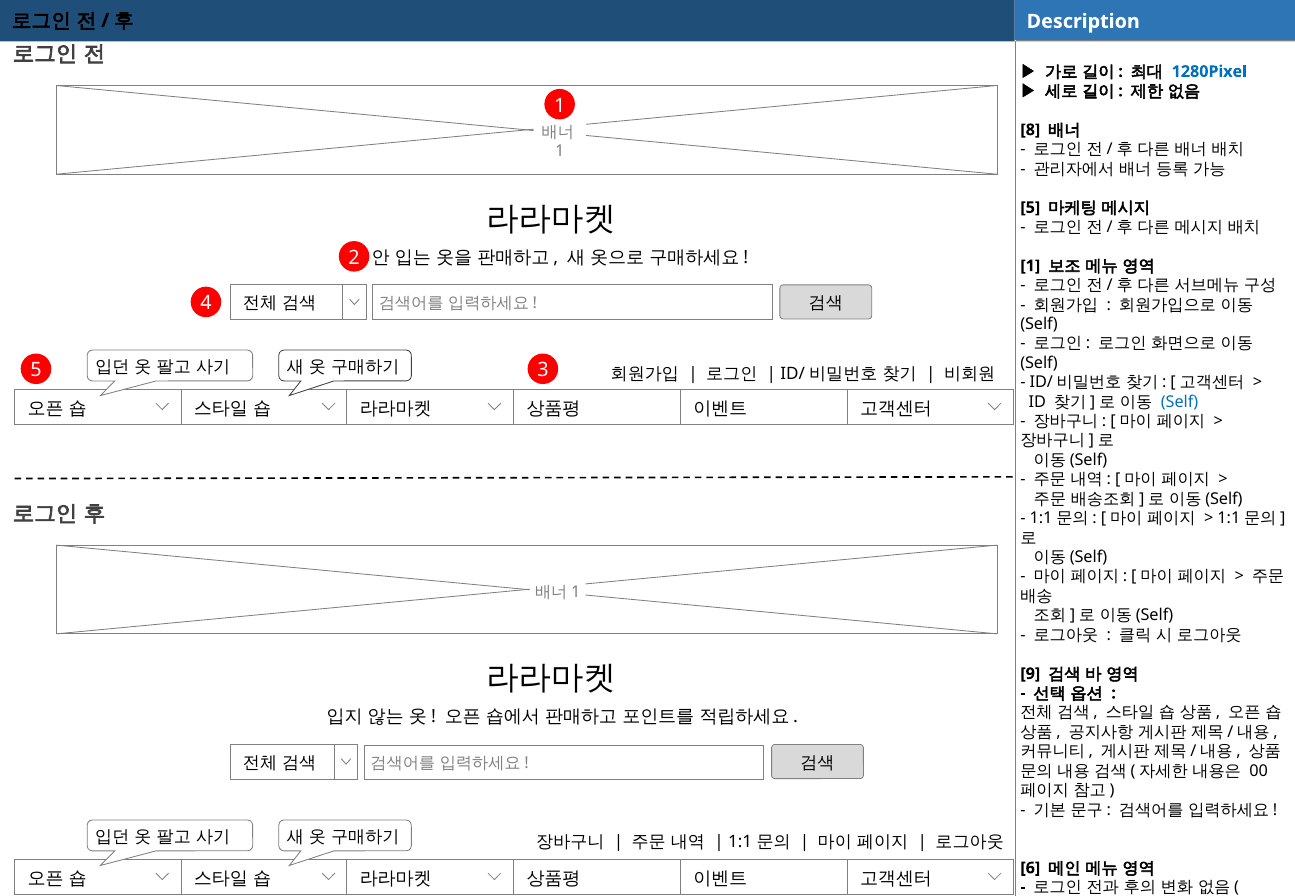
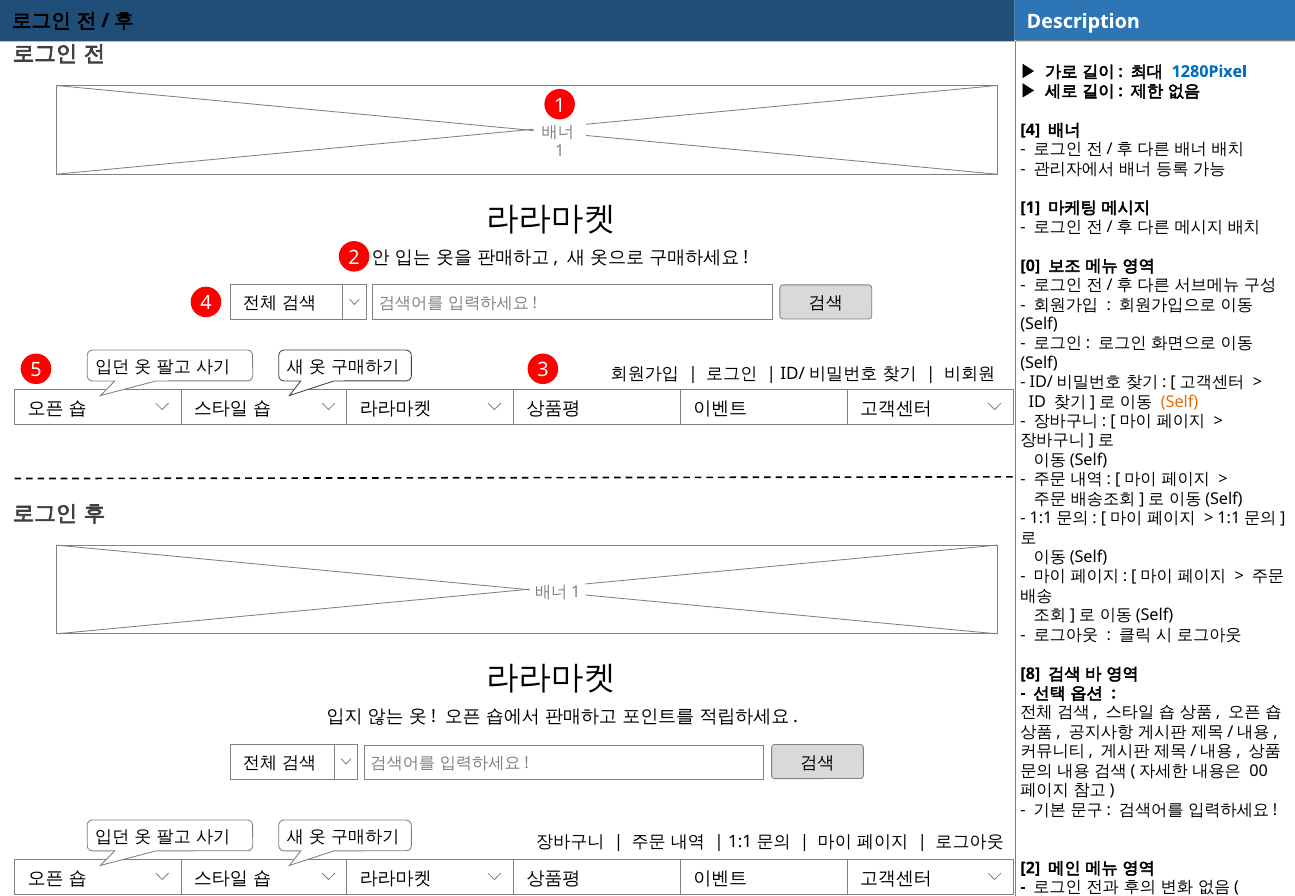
8 at (1030, 130): 8 -> 4
5 at (1030, 208): 5 -> 1
1 at (1030, 266): 1 -> 0
Self at (1180, 402) colour: blue -> orange
9: 9 -> 8
6 at (1030, 868): 6 -> 2
